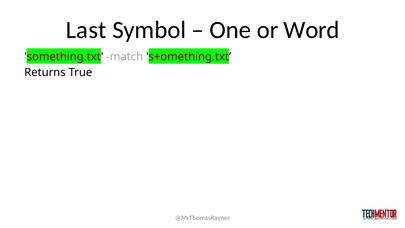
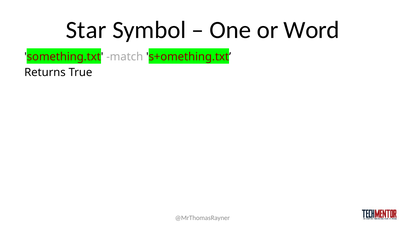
Last: Last -> Star
